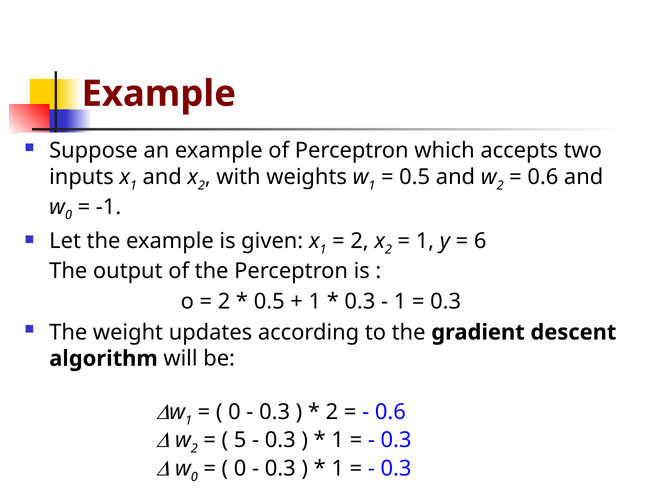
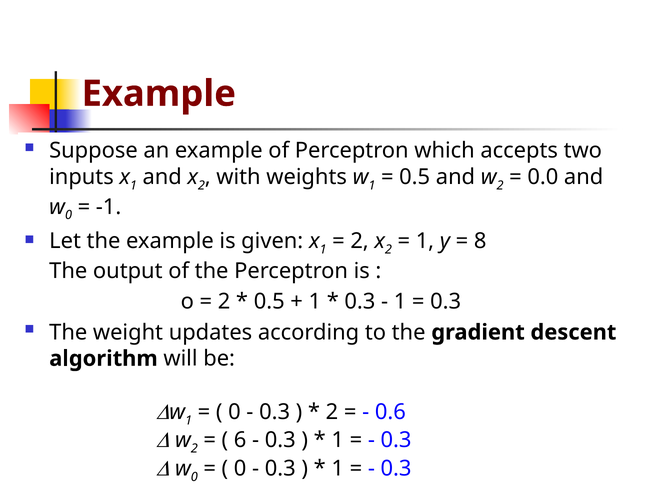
0.6 at (543, 177): 0.6 -> 0.0
6: 6 -> 8
5: 5 -> 6
